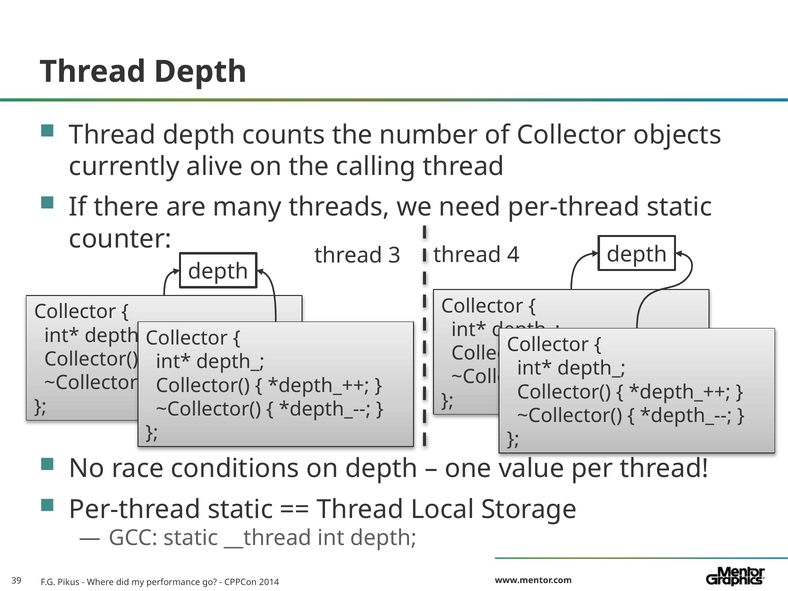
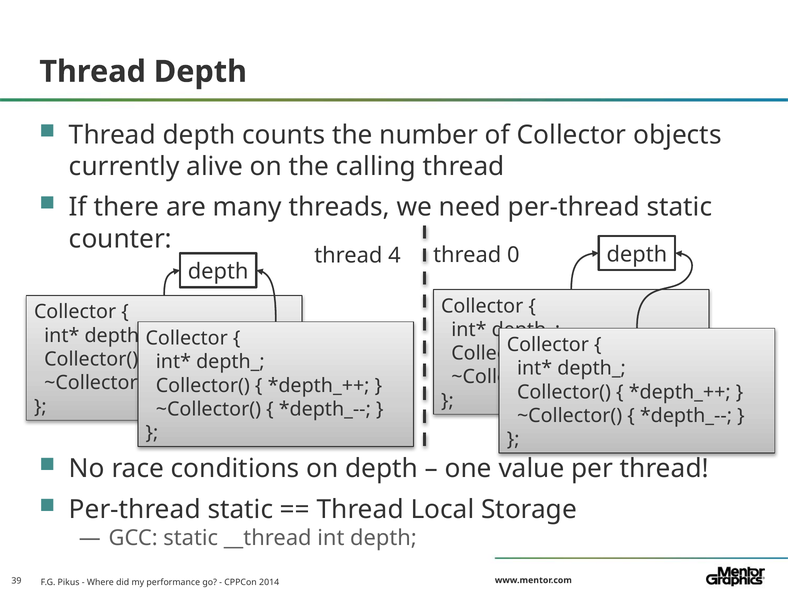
3: 3 -> 4
4: 4 -> 0
